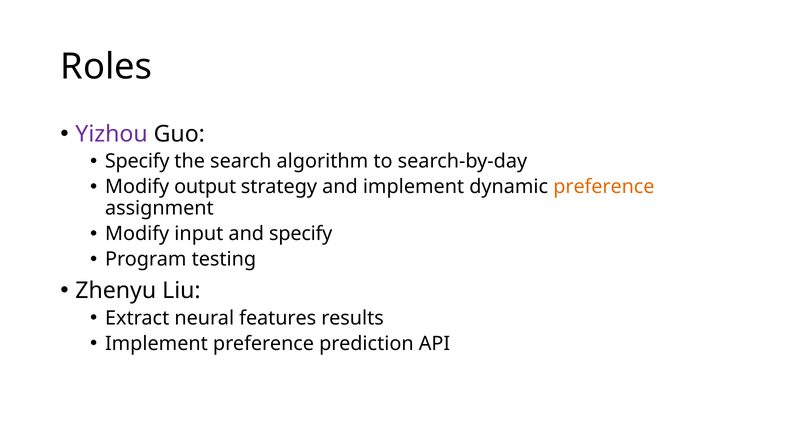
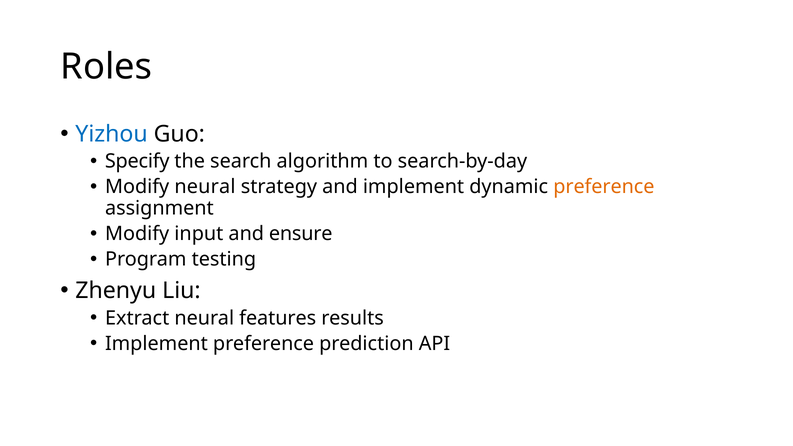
Yizhou colour: purple -> blue
Modify output: output -> neural
and specify: specify -> ensure
